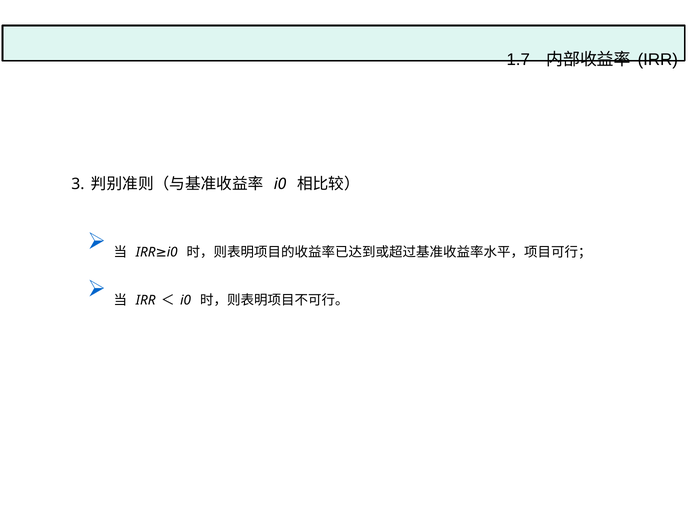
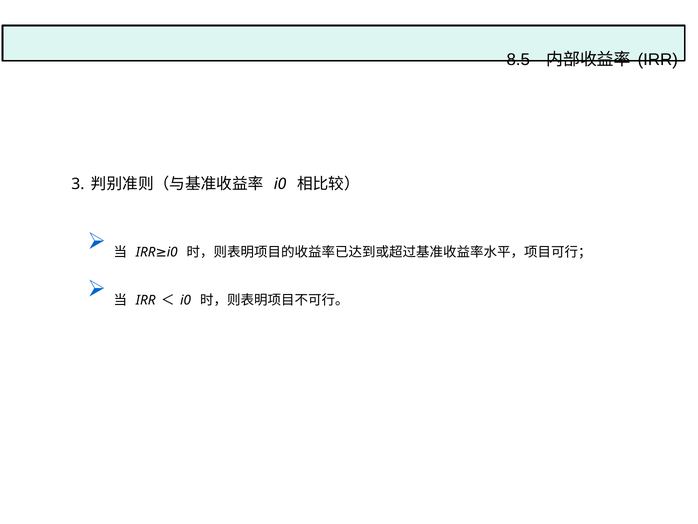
1.7: 1.7 -> 8.5
